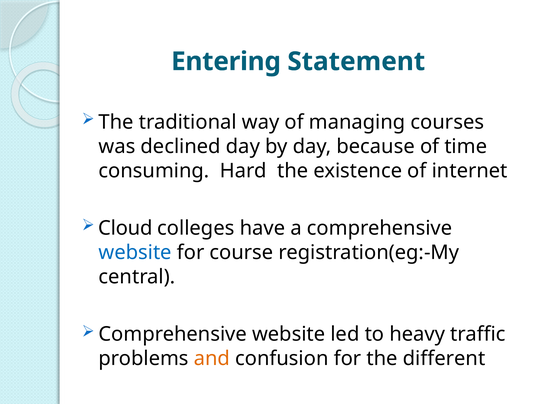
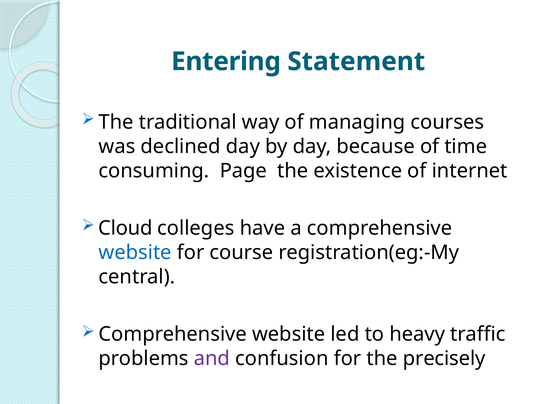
Hard: Hard -> Page
and colour: orange -> purple
different: different -> precisely
